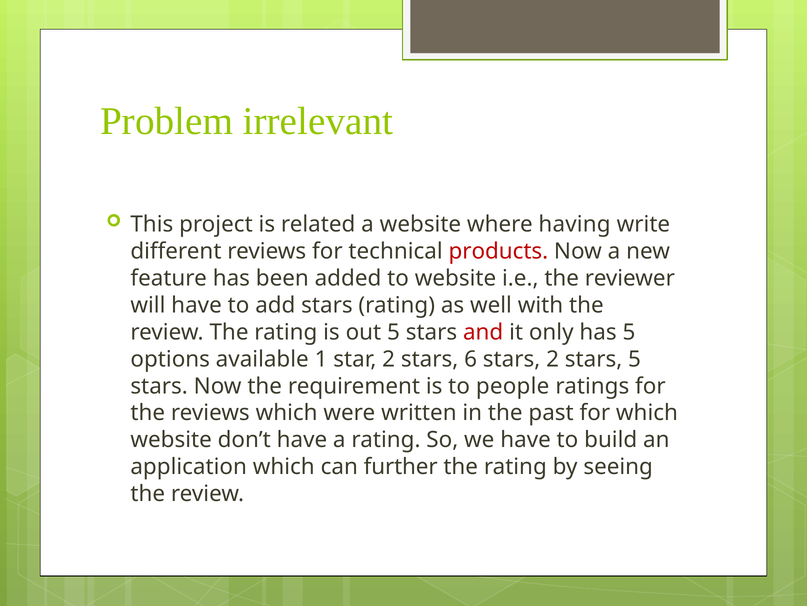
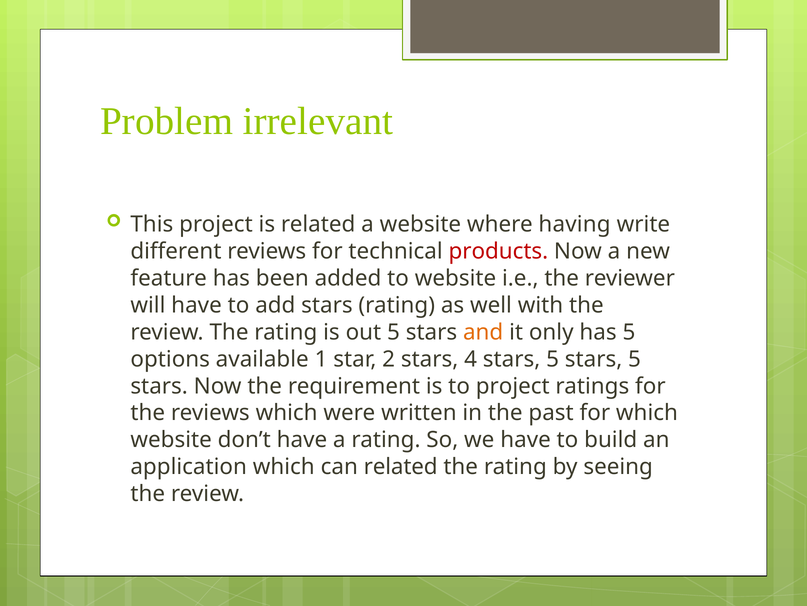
and colour: red -> orange
6: 6 -> 4
2 at (553, 359): 2 -> 5
to people: people -> project
can further: further -> related
